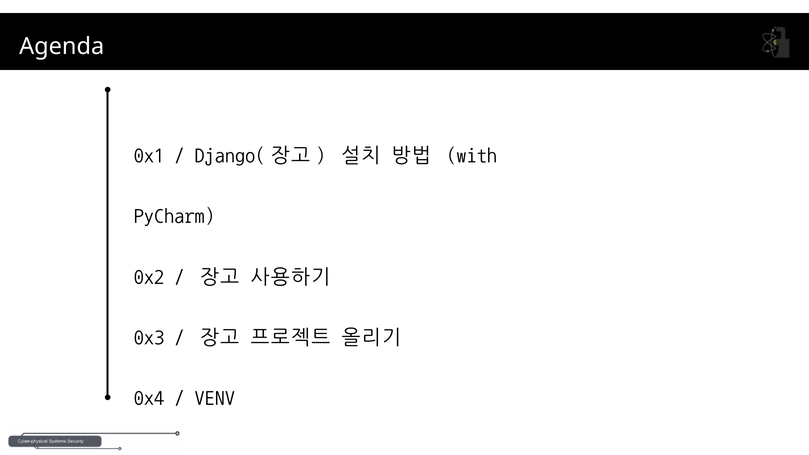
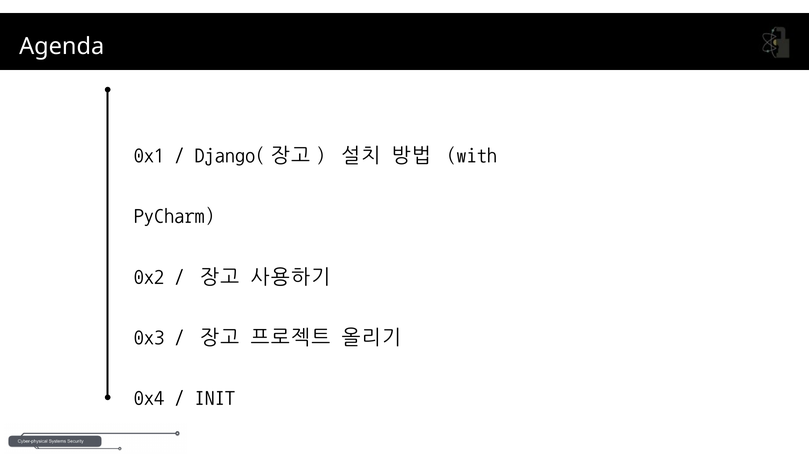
VENV: VENV -> INIT
